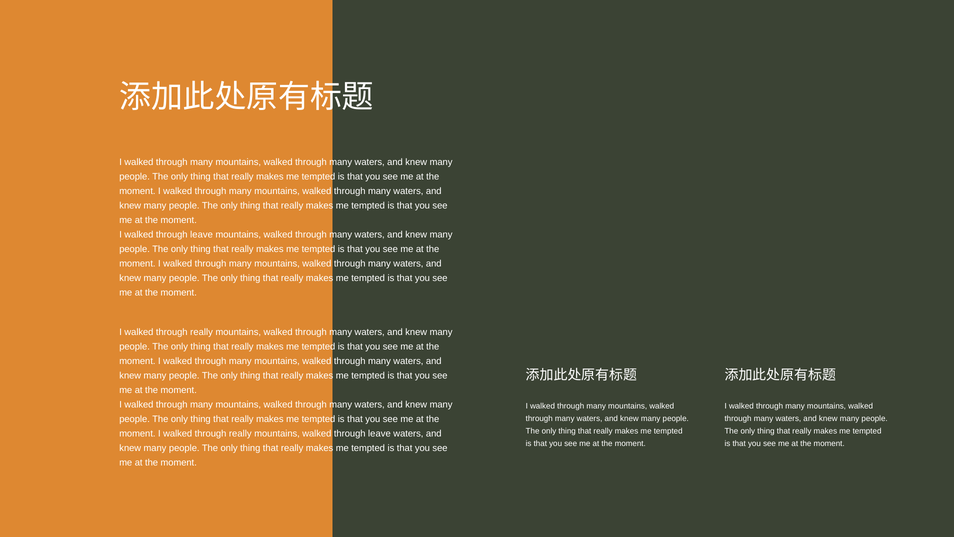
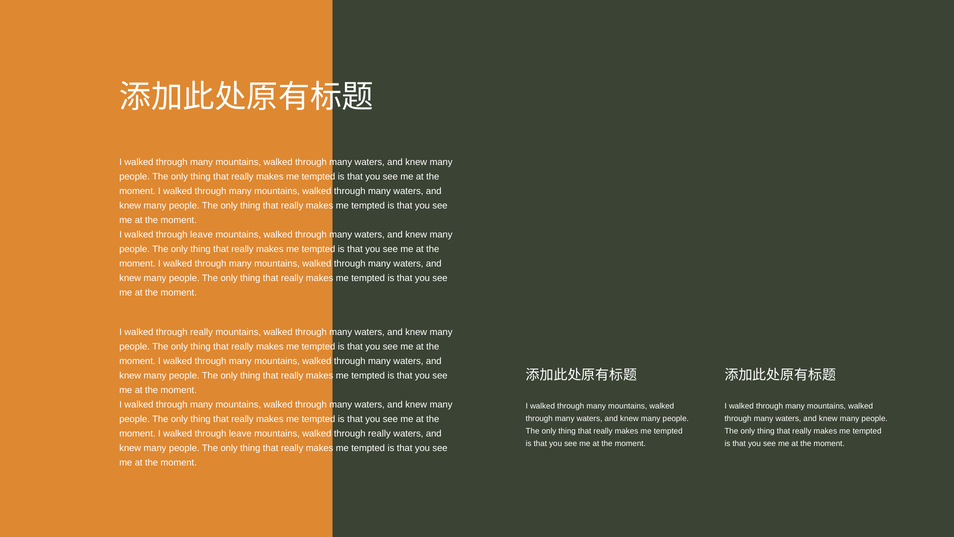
really at (240, 433): really -> leave
mountains walked through leave: leave -> really
